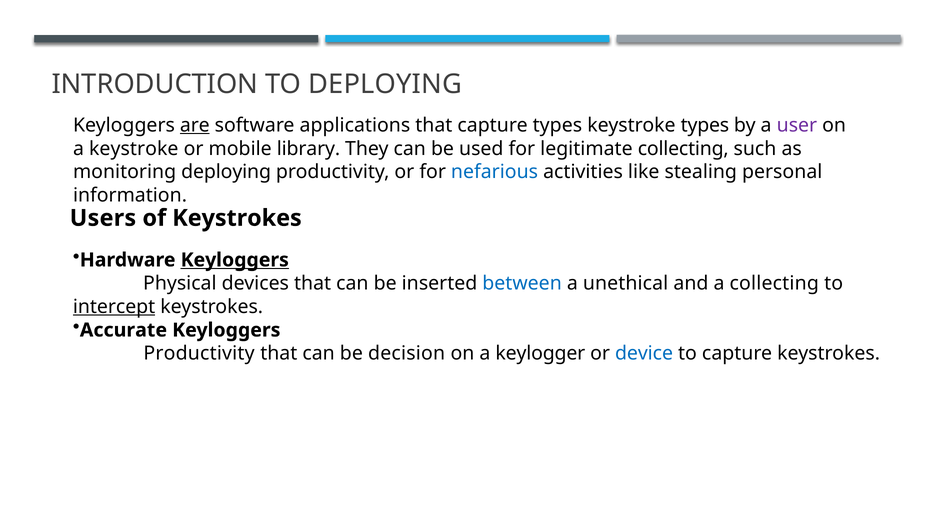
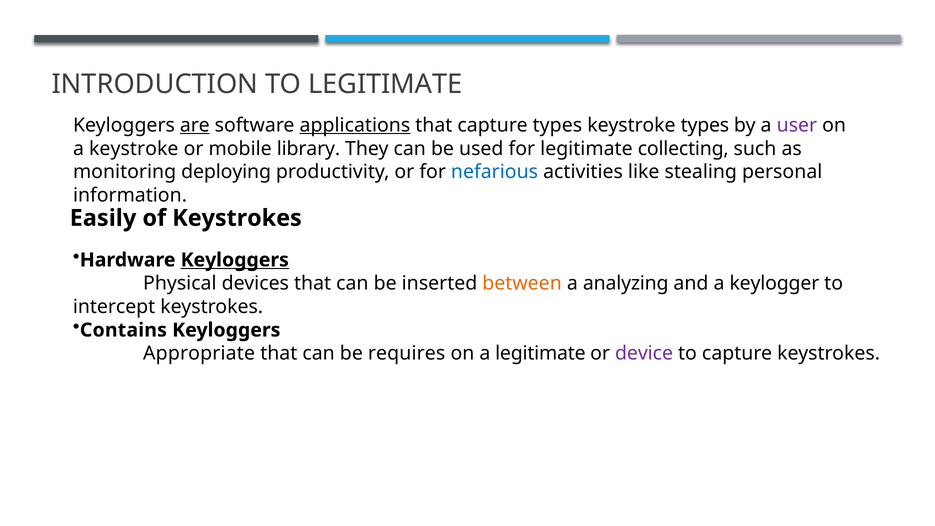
TO DEPLOYING: DEPLOYING -> LEGITIMATE
applications underline: none -> present
Users: Users -> Easily
between colour: blue -> orange
unethical: unethical -> analyzing
a collecting: collecting -> keylogger
intercept underline: present -> none
Accurate: Accurate -> Contains
Productivity at (199, 353): Productivity -> Appropriate
decision: decision -> requires
a keylogger: keylogger -> legitimate
device colour: blue -> purple
